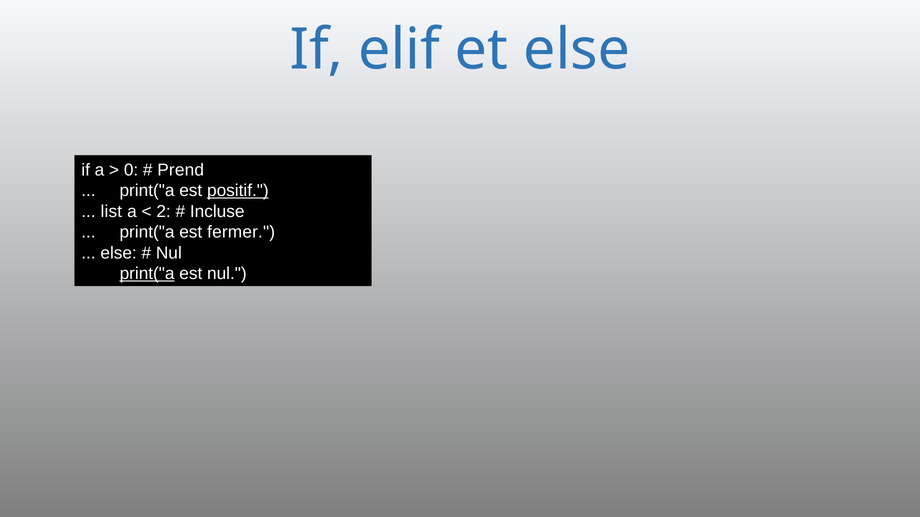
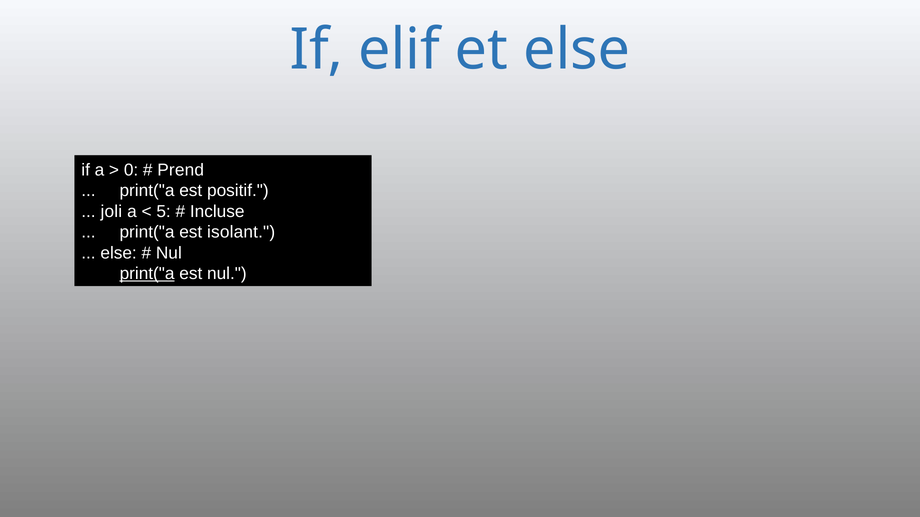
positif underline: present -> none
list: list -> joli
2: 2 -> 5
fermer: fermer -> isolant
